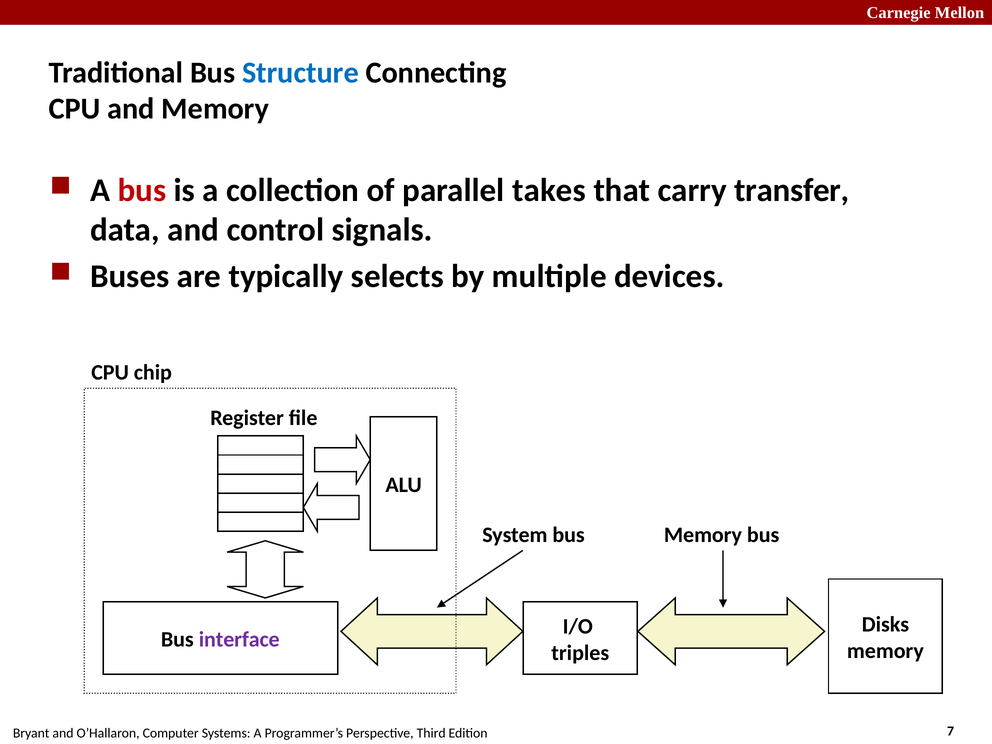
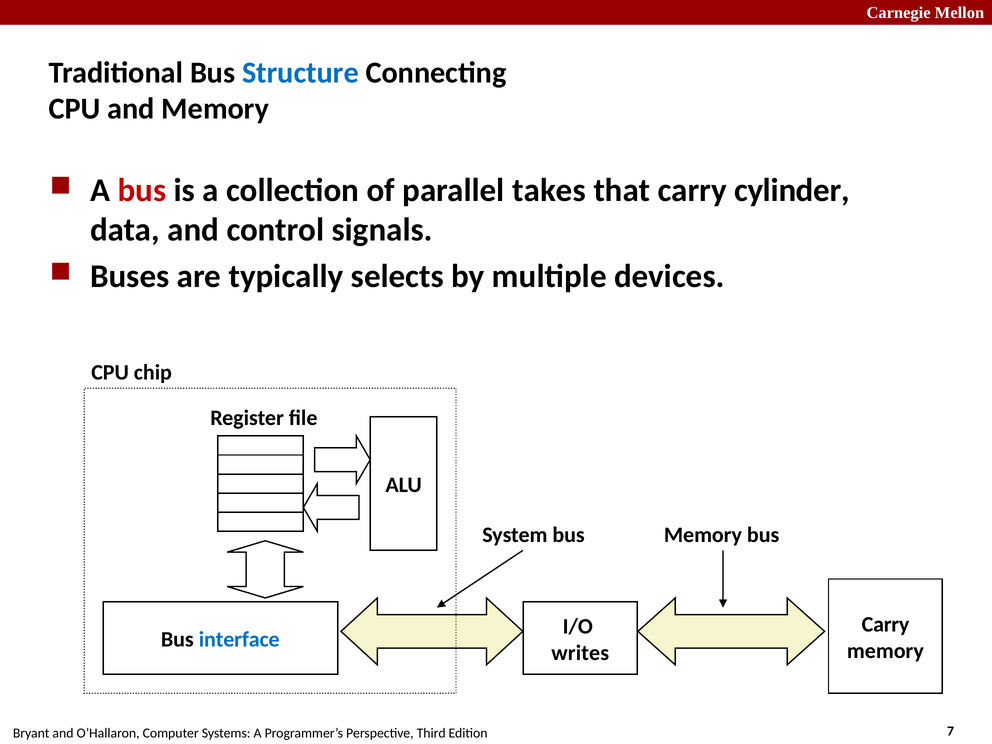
transfer: transfer -> cylinder
Disks at (885, 624): Disks -> Carry
interface colour: purple -> blue
triples: triples -> writes
